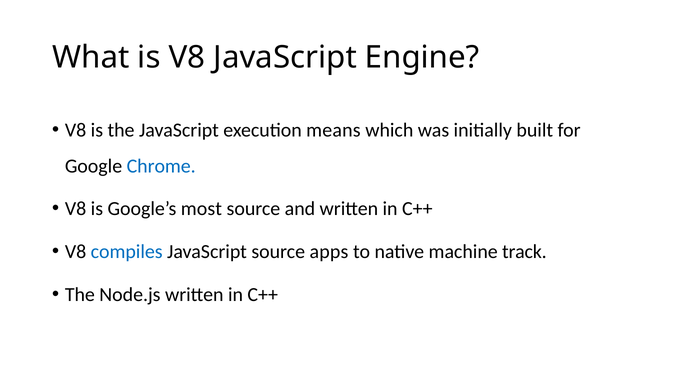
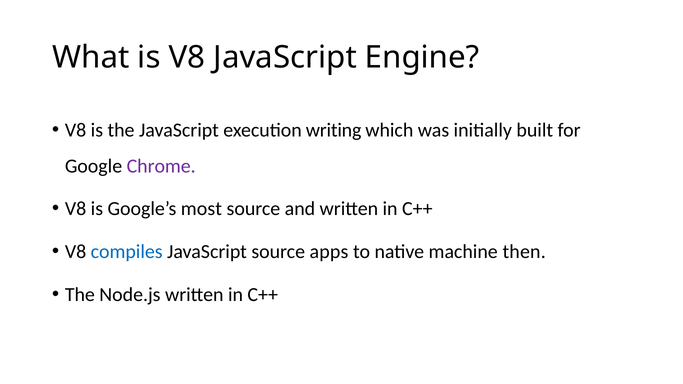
means: means -> writing
Chrome colour: blue -> purple
track: track -> then
